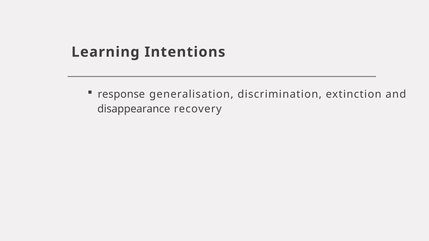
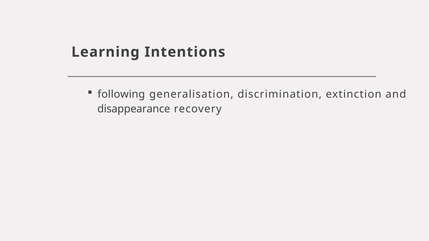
response: response -> following
